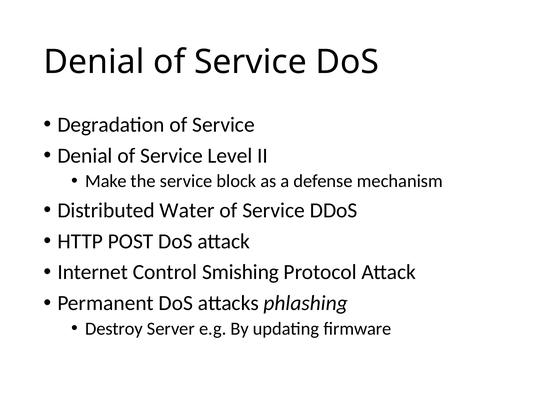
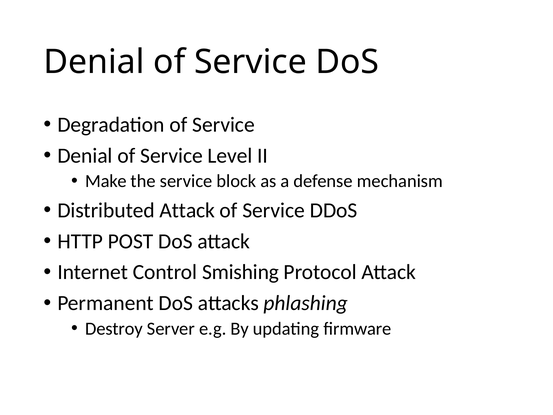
Distributed Water: Water -> Attack
